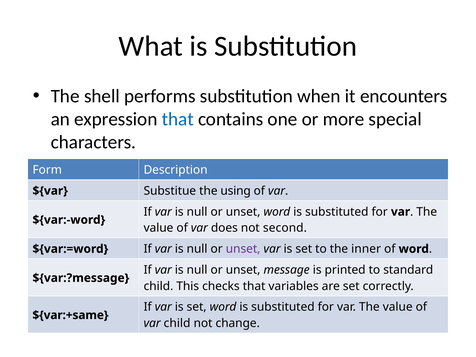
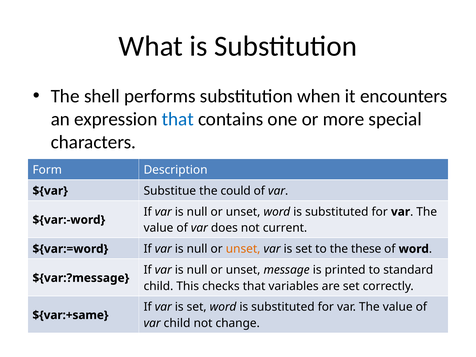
using: using -> could
second: second -> current
unset at (243, 249) colour: purple -> orange
inner: inner -> these
